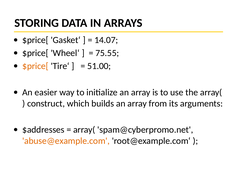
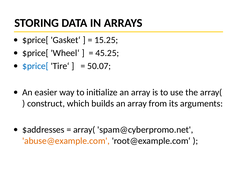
14.07: 14.07 -> 15.25
75.55: 75.55 -> 45.25
$price[ at (35, 66) colour: orange -> blue
51.00: 51.00 -> 50.07
